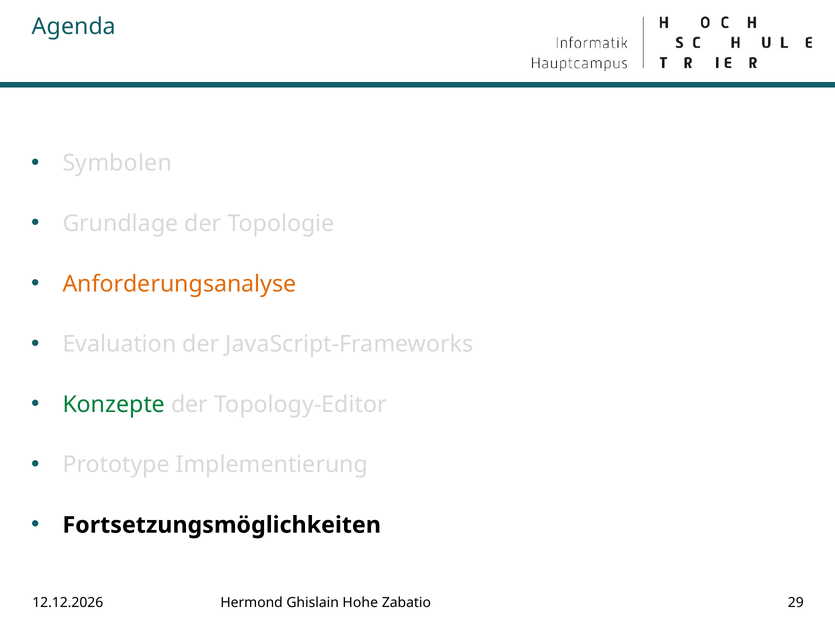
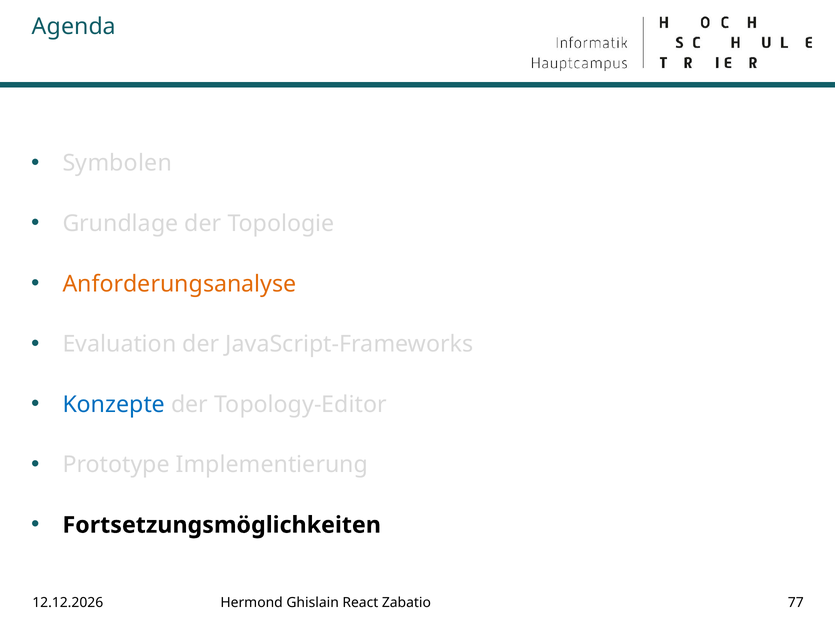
Konzepte colour: green -> blue
Hohe: Hohe -> React
29: 29 -> 77
